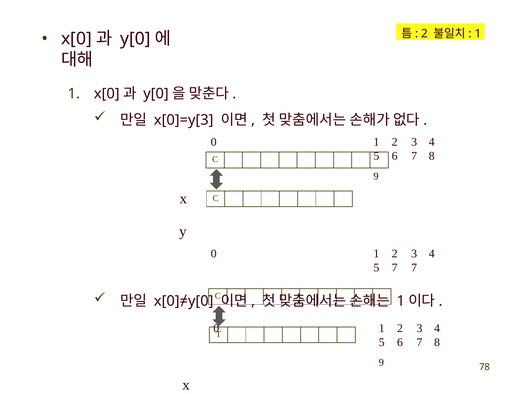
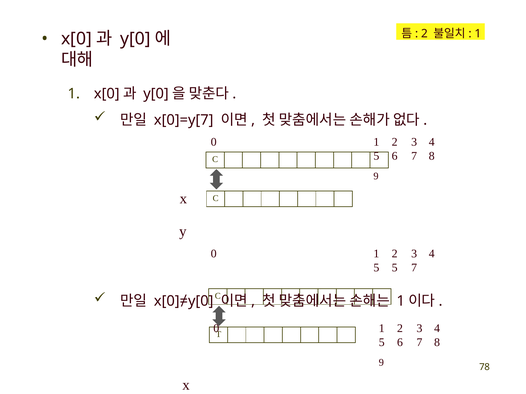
x[0]=y[3: x[0]=y[3 -> x[0]=y[7
5 7: 7 -> 5
